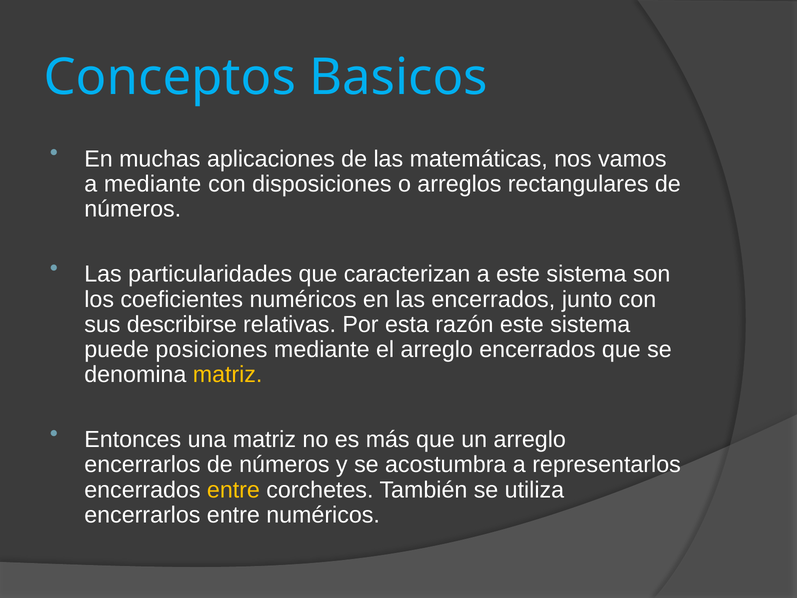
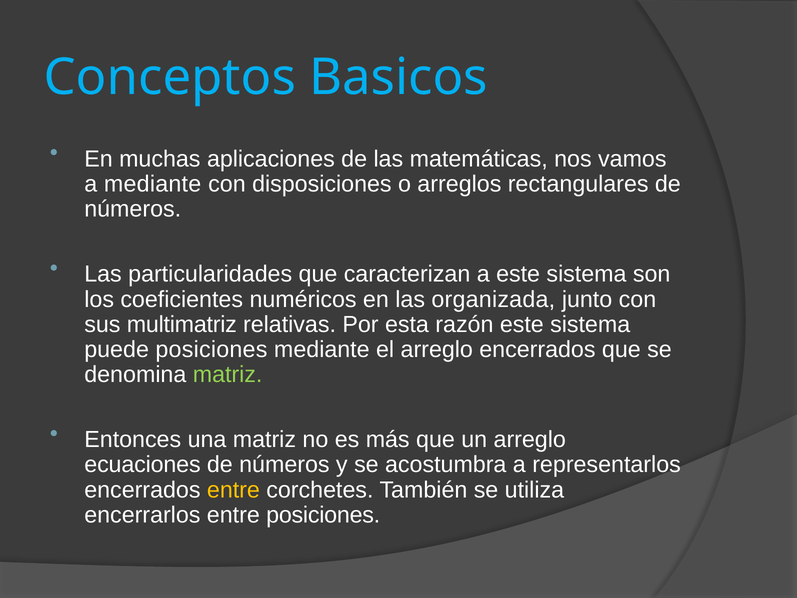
las encerrados: encerrados -> organizada
describirse: describirse -> multimatriz
matriz at (228, 375) colour: yellow -> light green
encerrarlos at (142, 465): encerrarlos -> ecuaciones
entre numéricos: numéricos -> posiciones
